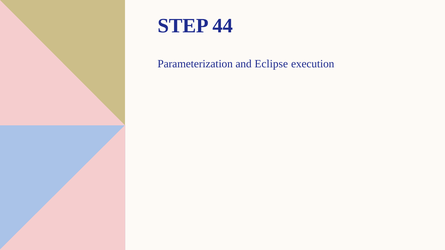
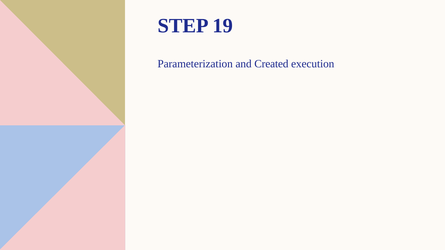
44: 44 -> 19
Eclipse: Eclipse -> Created
